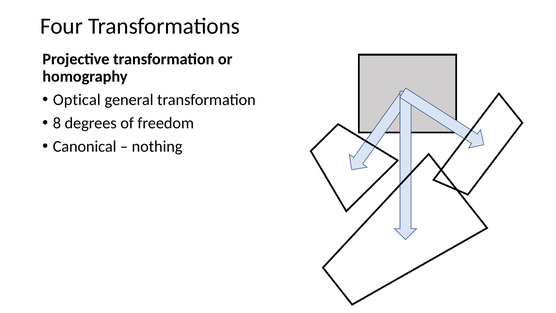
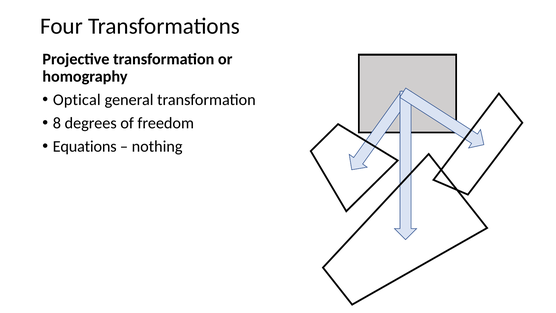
Canonical: Canonical -> Equations
